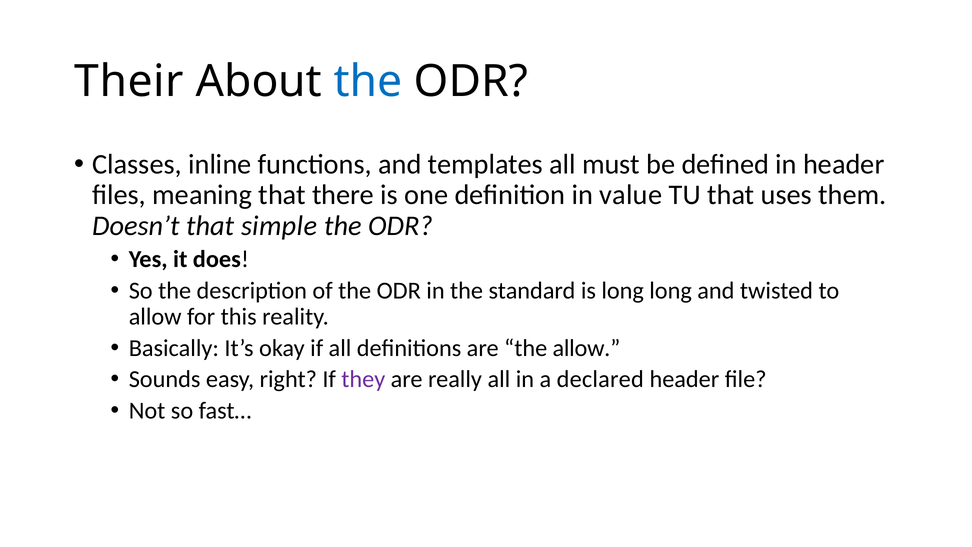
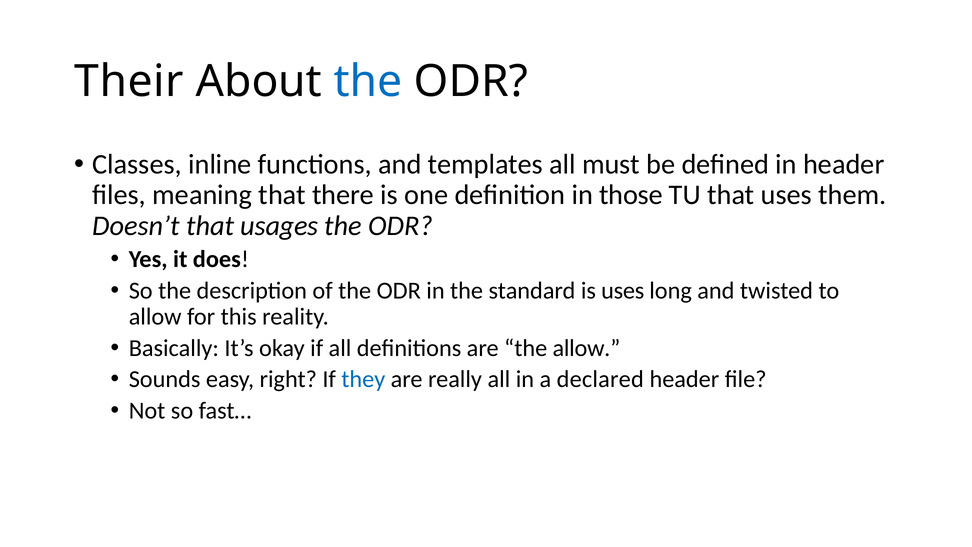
value: value -> those
simple: simple -> usages
is long: long -> uses
they colour: purple -> blue
